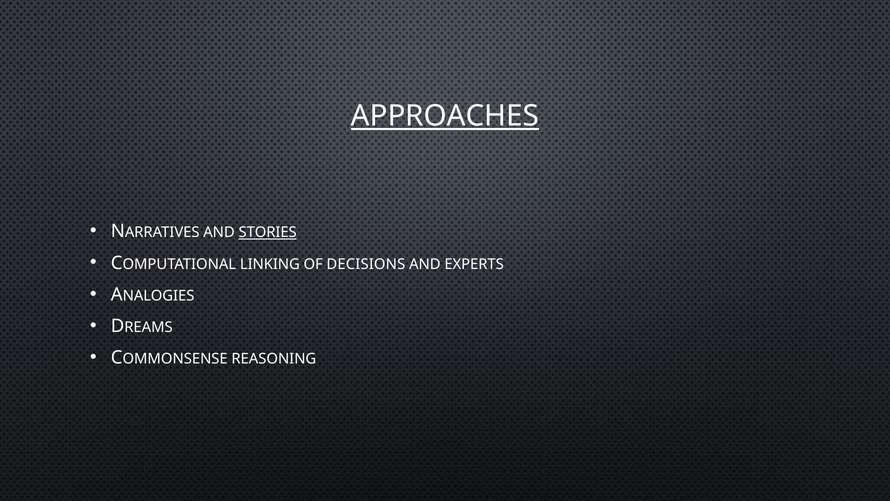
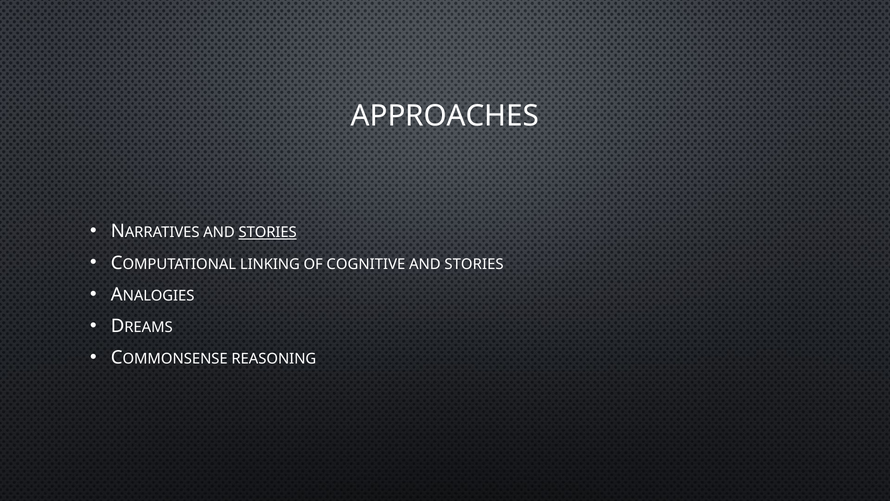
APPROACHES underline: present -> none
DECISIONS: DECISIONS -> COGNITIVE
EXPERTS at (474, 264): EXPERTS -> STORIES
